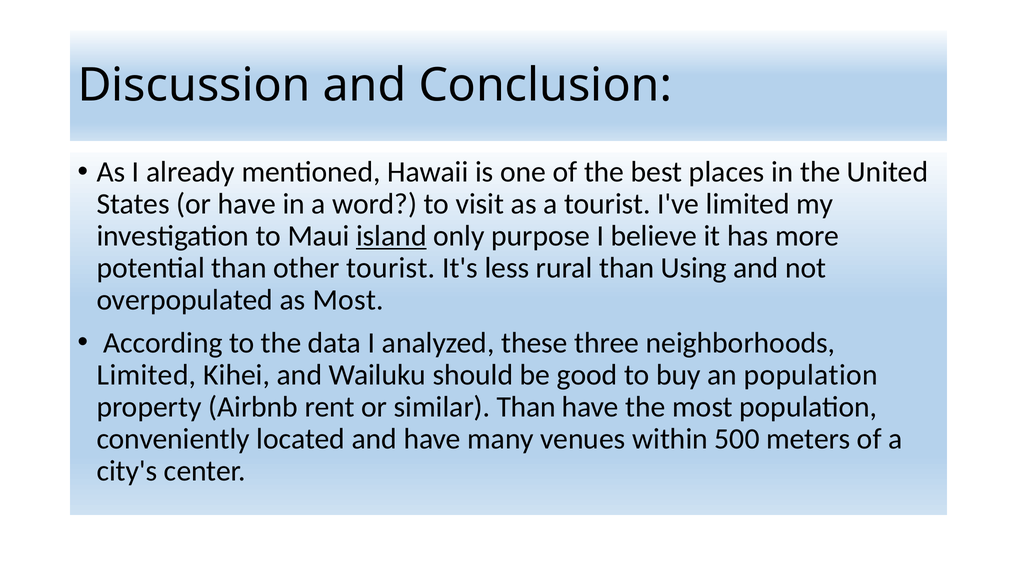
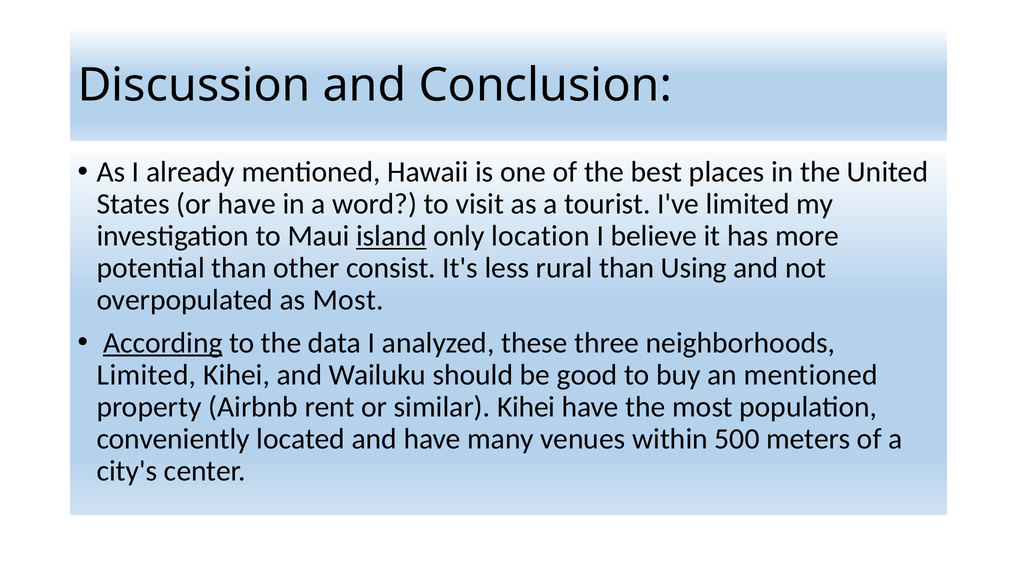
purpose: purpose -> location
other tourist: tourist -> consist
According underline: none -> present
an population: population -> mentioned
similar Than: Than -> Kihei
